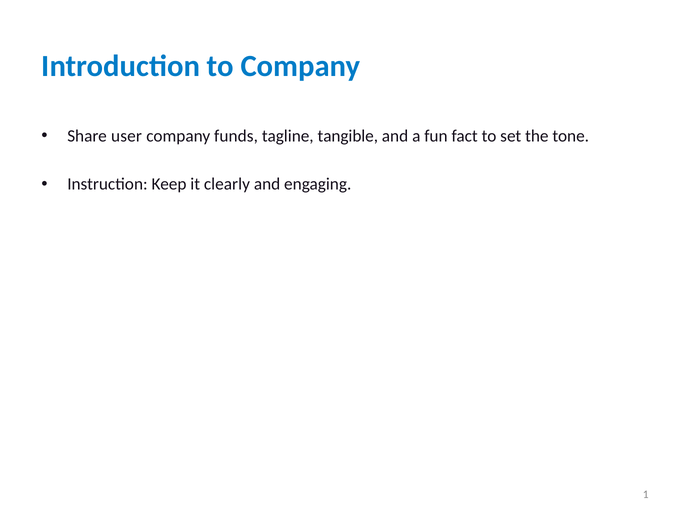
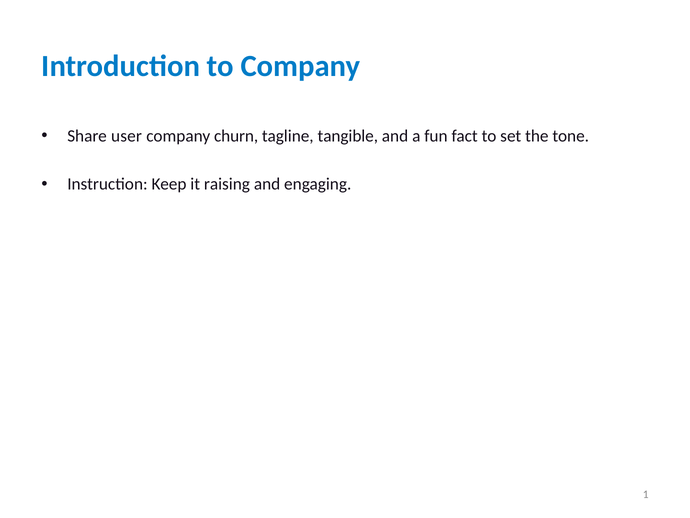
funds: funds -> churn
clearly: clearly -> raising
